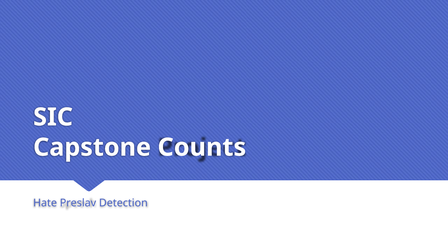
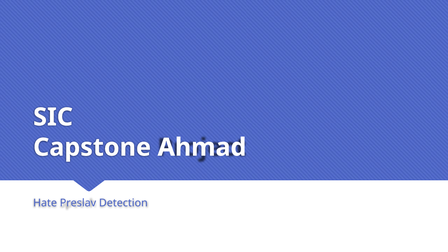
Counts: Counts -> Ahmad
